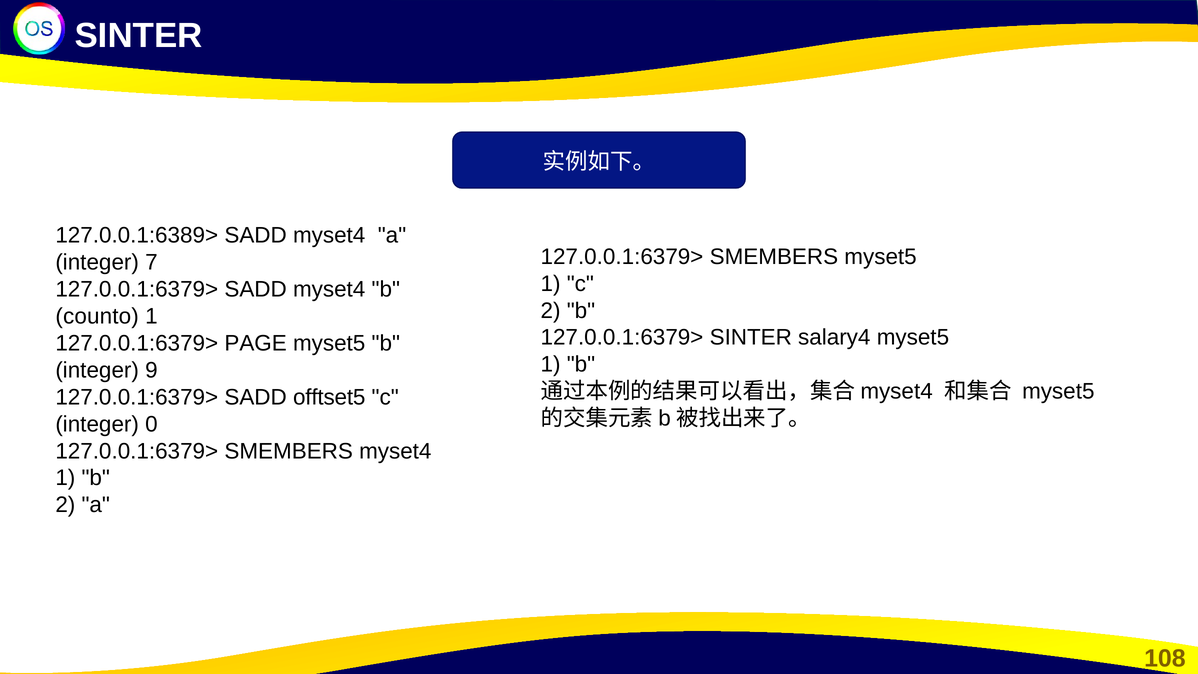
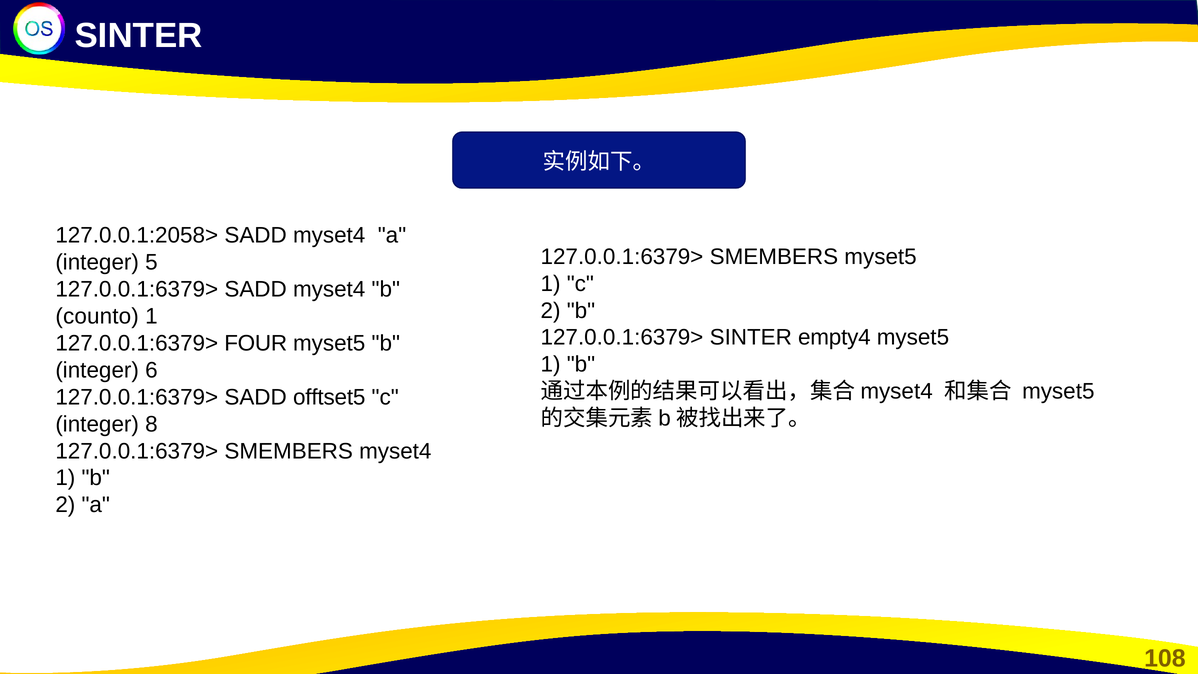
127.0.0.1:6389>: 127.0.0.1:6389> -> 127.0.0.1:2058>
7: 7 -> 5
salary4: salary4 -> empty4
PAGE: PAGE -> FOUR
9: 9 -> 6
0: 0 -> 8
